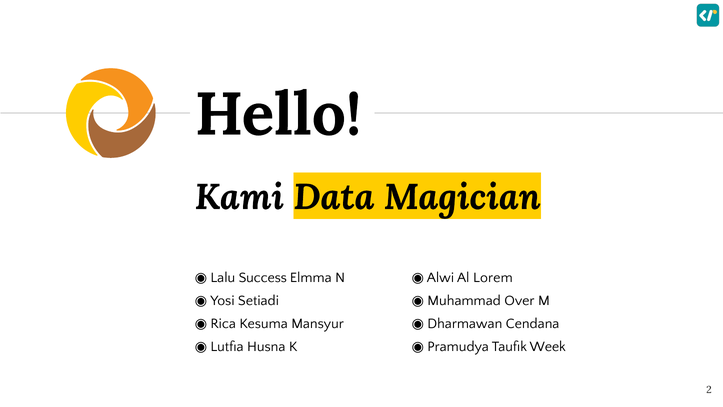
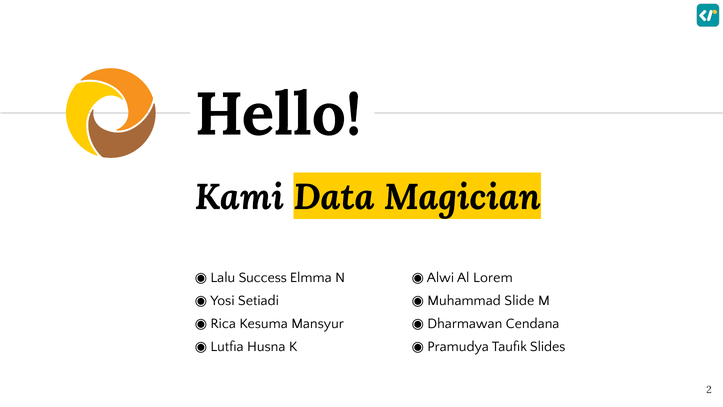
Over: Over -> Slide
Week: Week -> Slides
